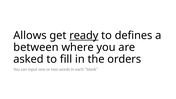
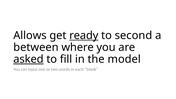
defines: defines -> second
asked underline: none -> present
orders: orders -> model
